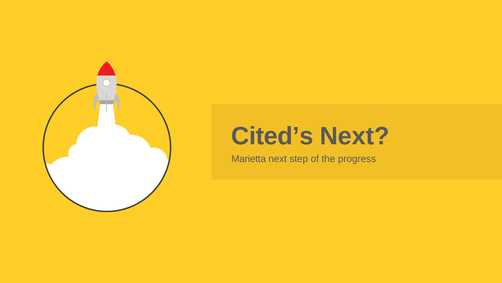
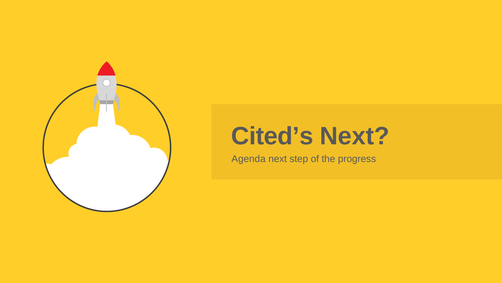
Marietta: Marietta -> Agenda
